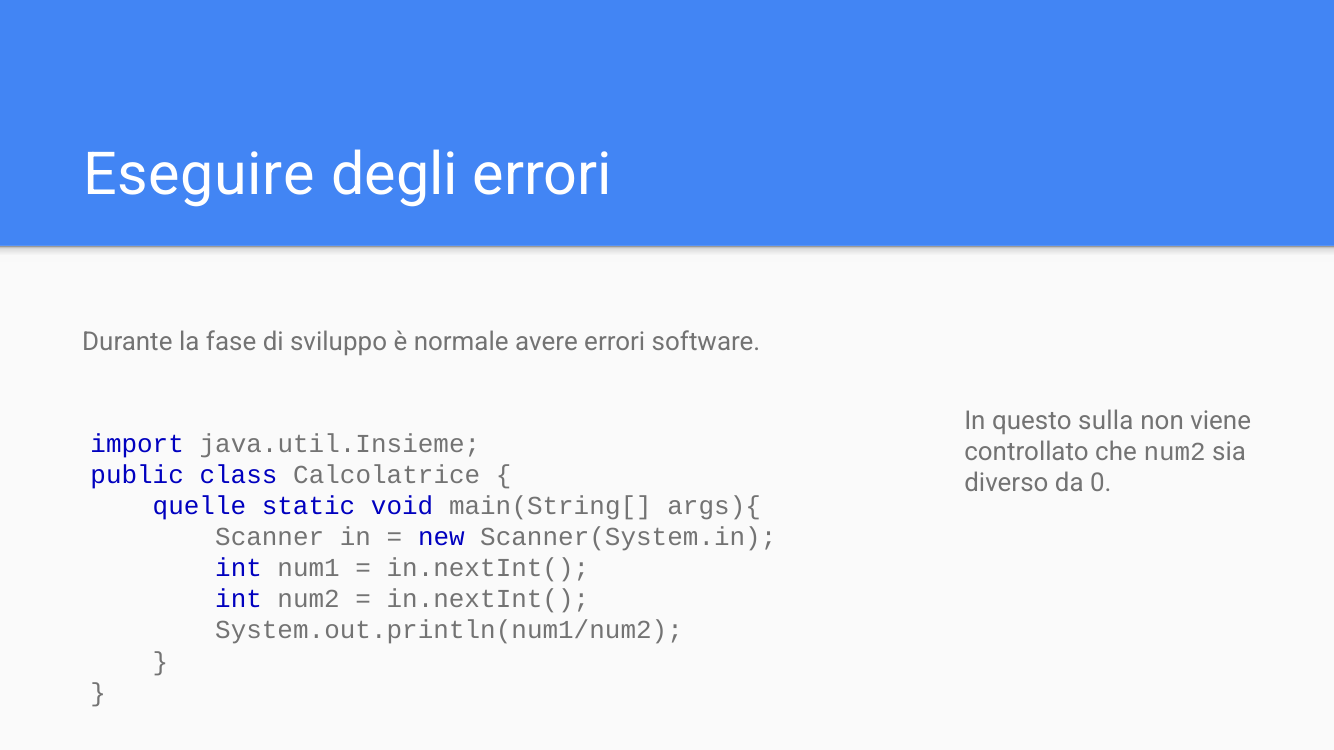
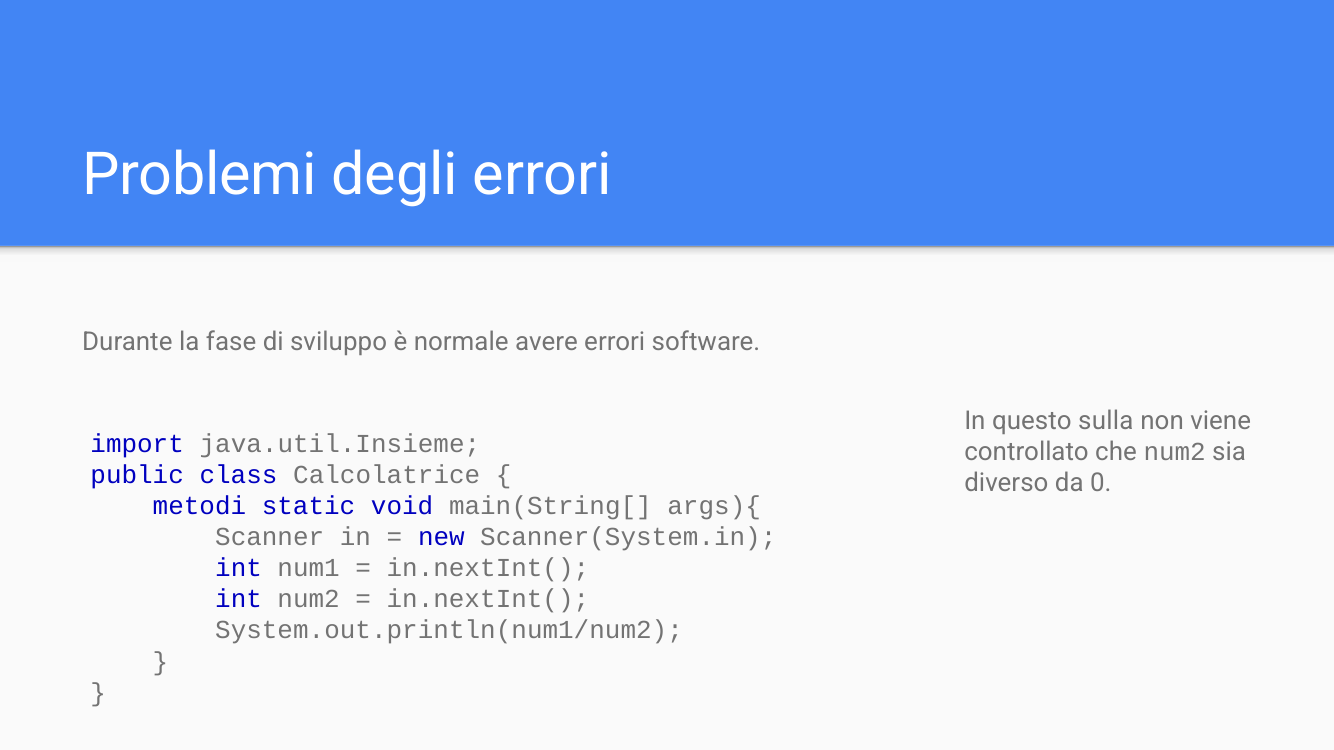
Eseguire: Eseguire -> Problemi
quelle: quelle -> metodi
